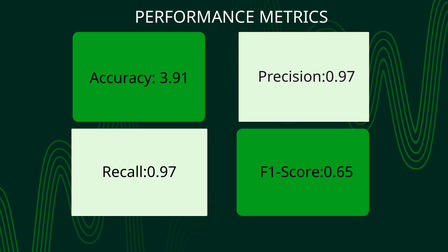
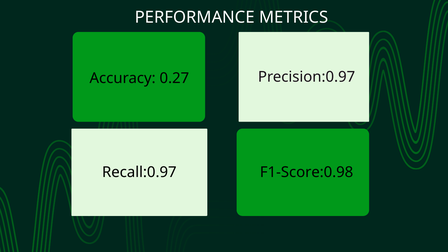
3.91: 3.91 -> 0.27
F1-Score:0.65: F1-Score:0.65 -> F1-Score:0.98
